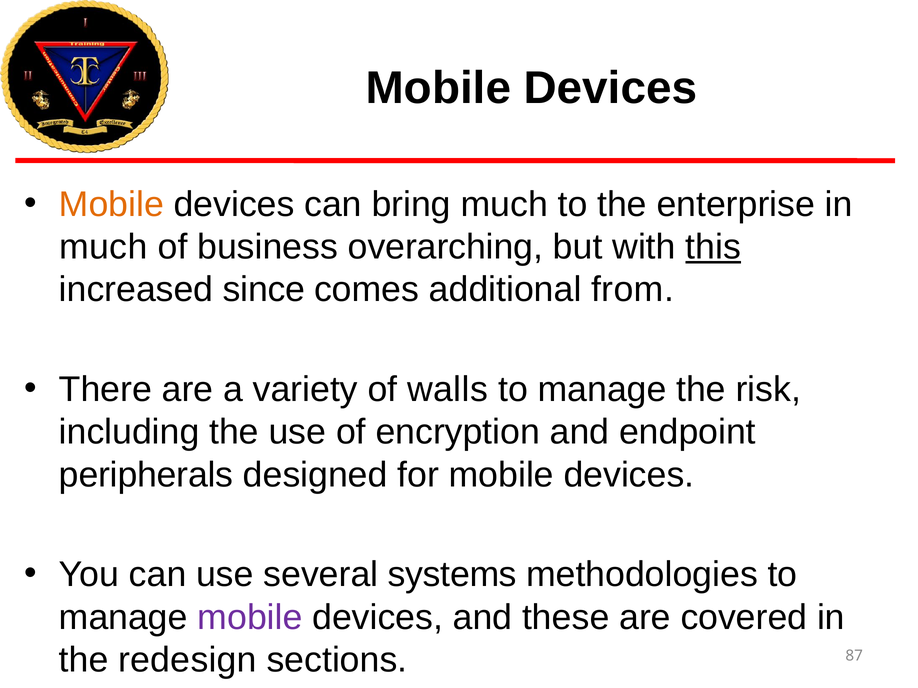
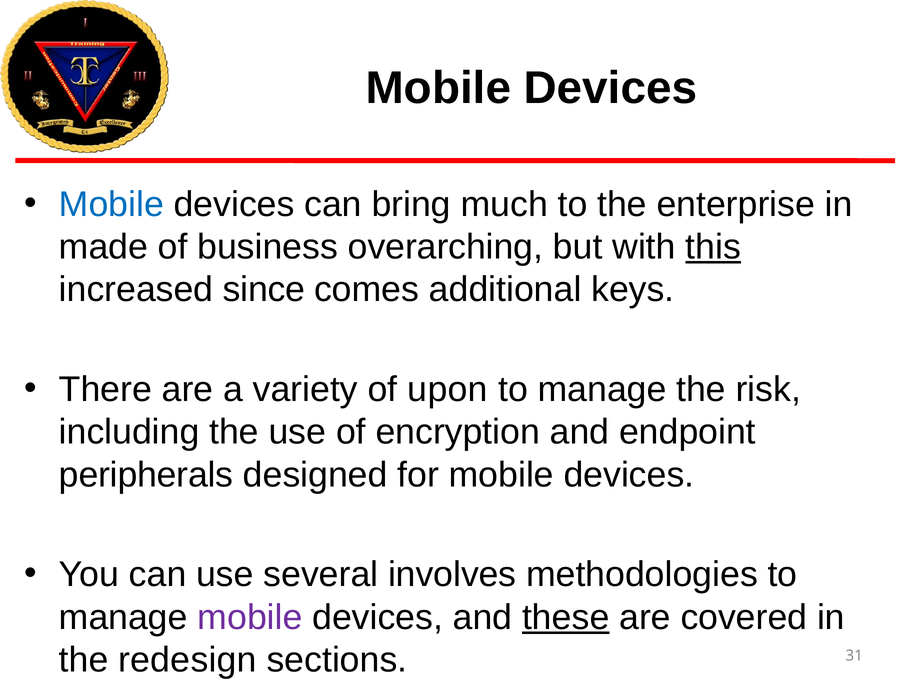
Mobile at (111, 204) colour: orange -> blue
much at (103, 247): much -> made
from: from -> keys
walls: walls -> upon
systems: systems -> involves
these underline: none -> present
87: 87 -> 31
